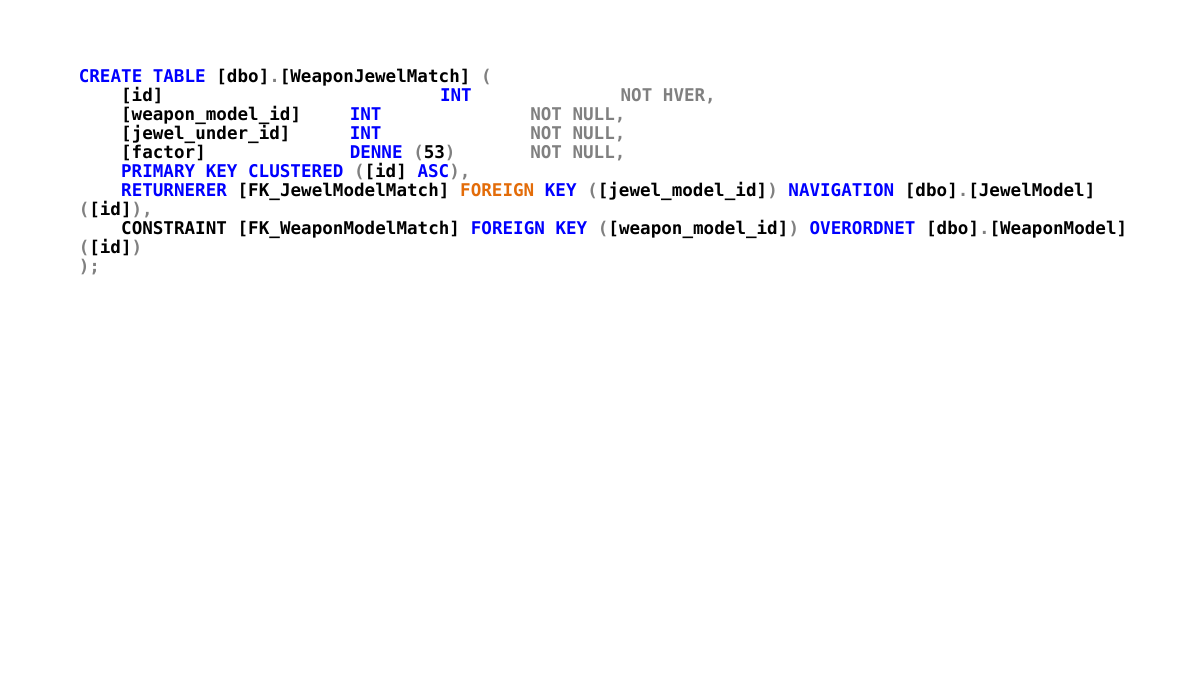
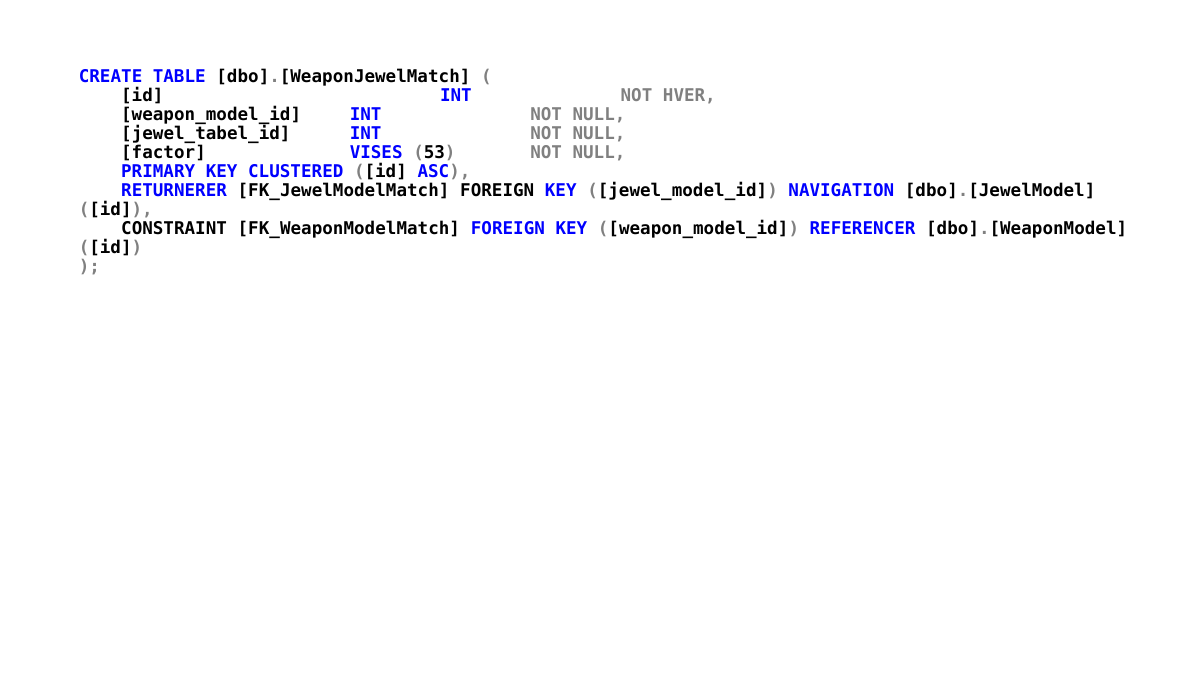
jewel_under_id: jewel_under_id -> jewel_tabel_id
DENNE: DENNE -> VISES
FOREIGN at (497, 191) colour: orange -> black
OVERORDNET: OVERORDNET -> REFERENCER
